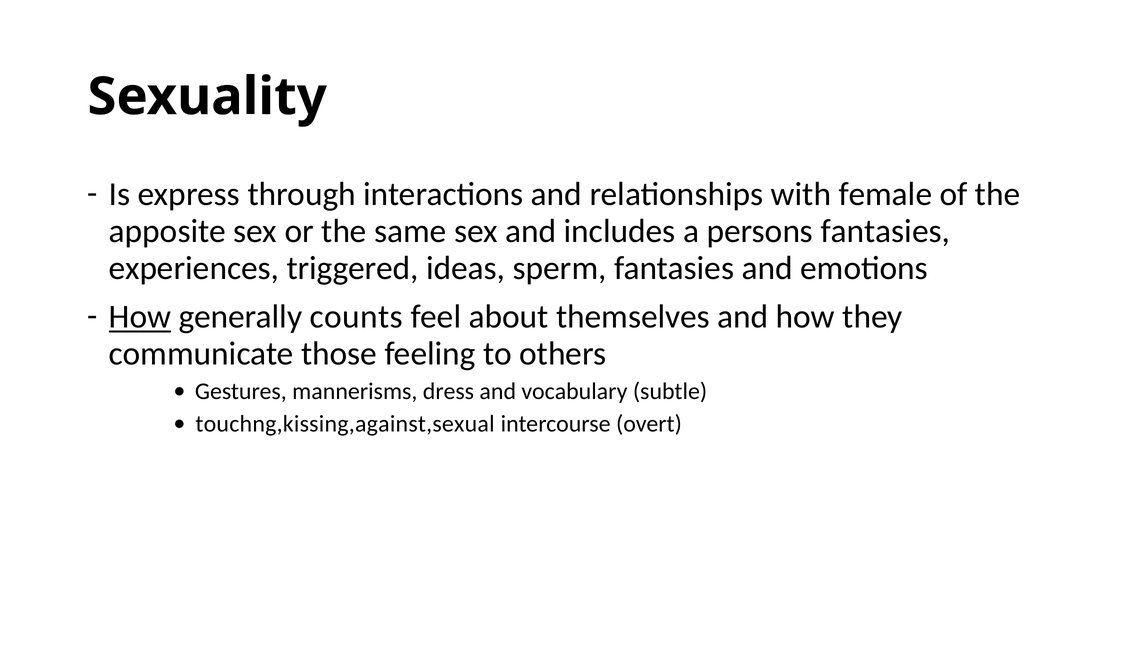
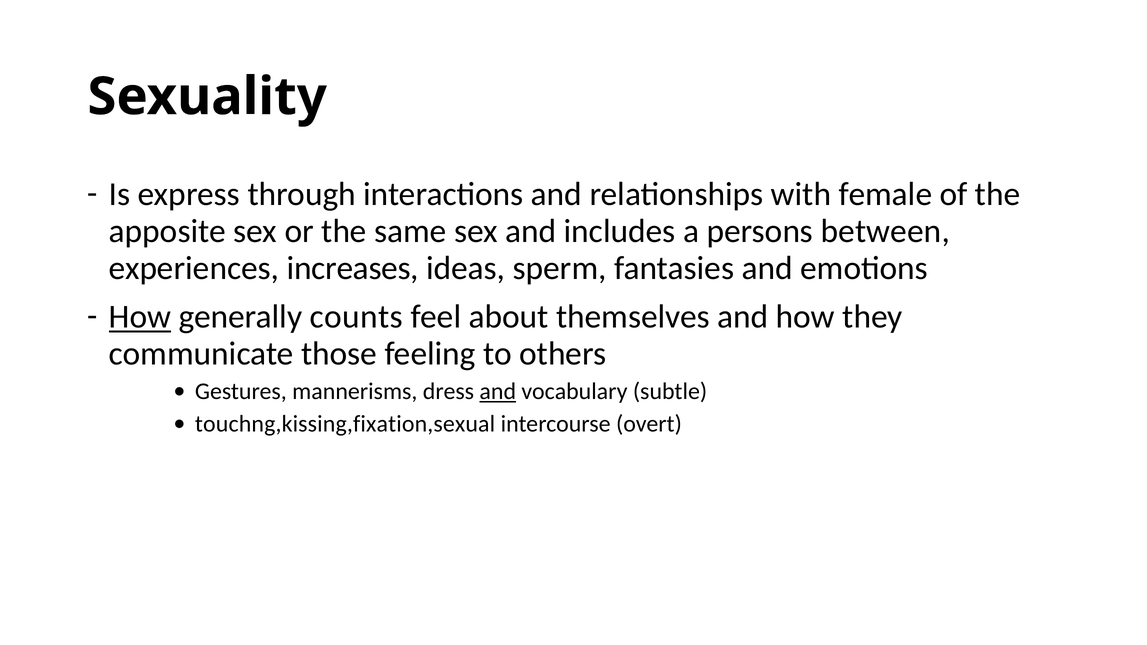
persons fantasies: fantasies -> between
triggered: triggered -> increases
and at (498, 391) underline: none -> present
touchng,kissing,against,sexual: touchng,kissing,against,sexual -> touchng,kissing,fixation,sexual
